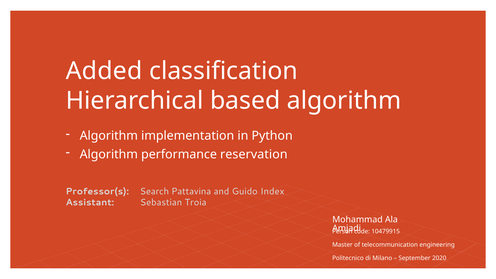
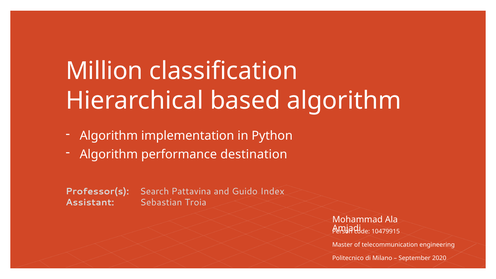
Added: Added -> Million
reservation: reservation -> destination
